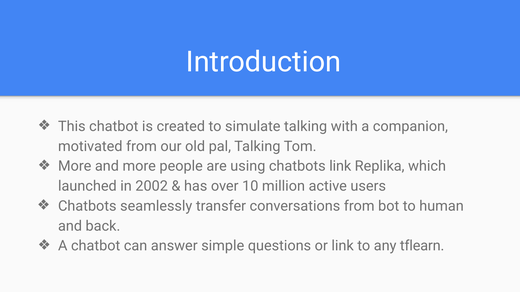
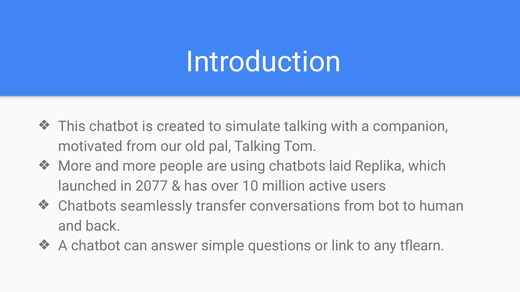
chatbots link: link -> laid
2002: 2002 -> 2077
